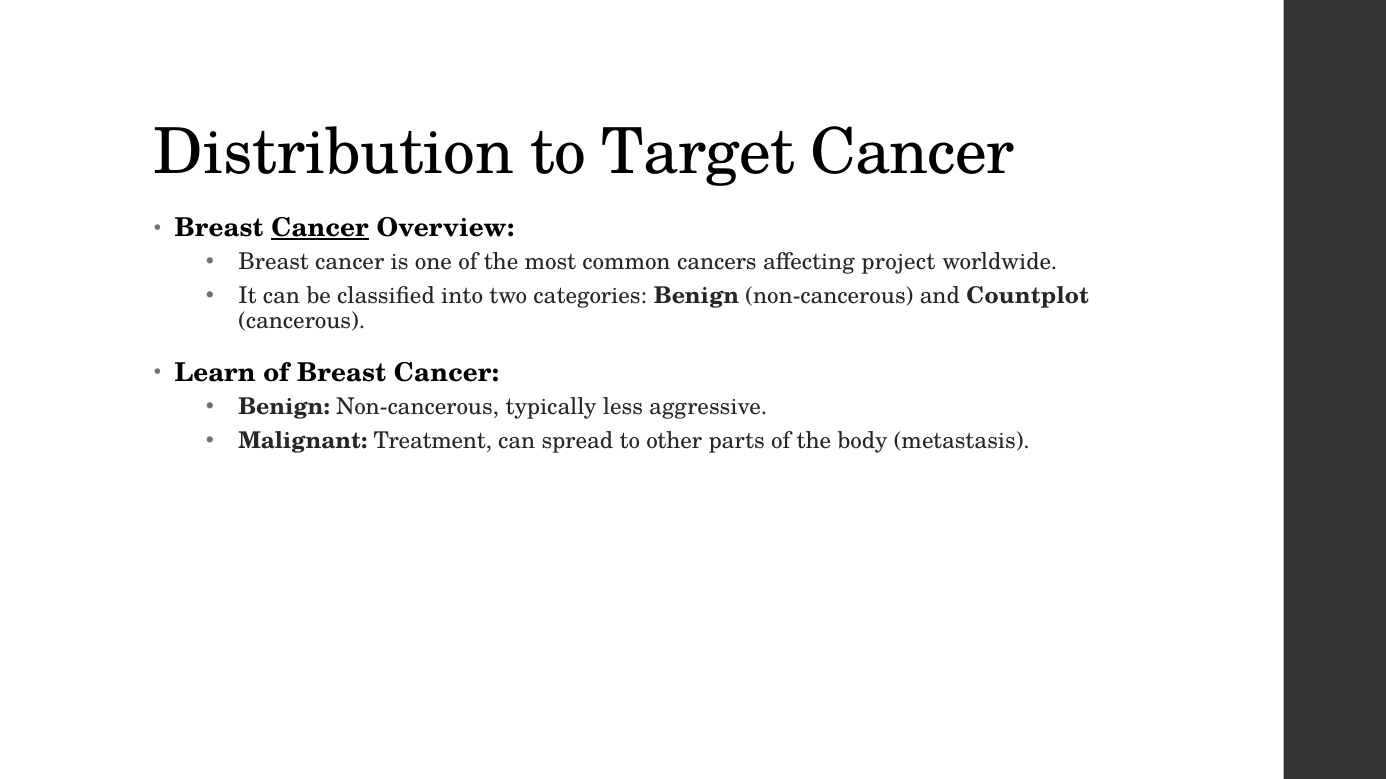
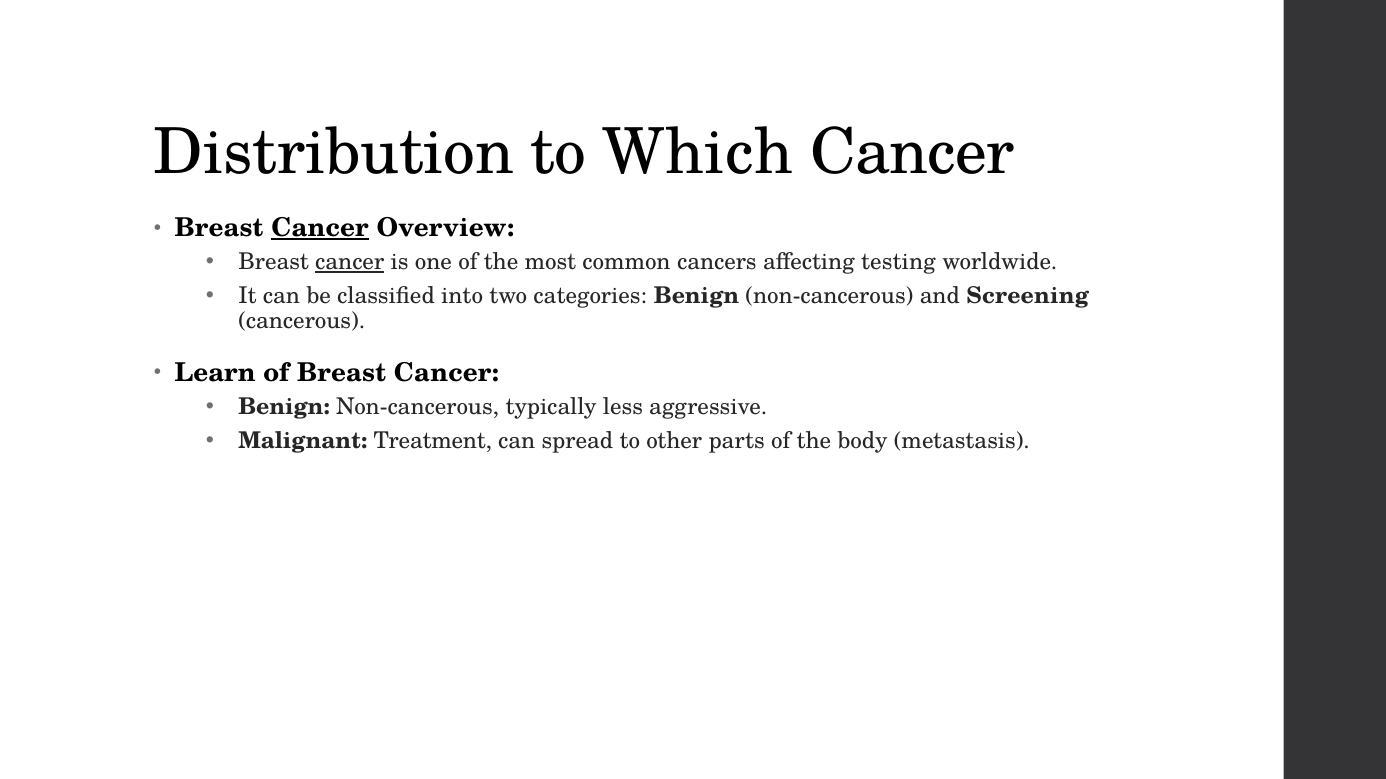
Target: Target -> Which
cancer at (350, 262) underline: none -> present
project: project -> testing
Countplot: Countplot -> Screening
